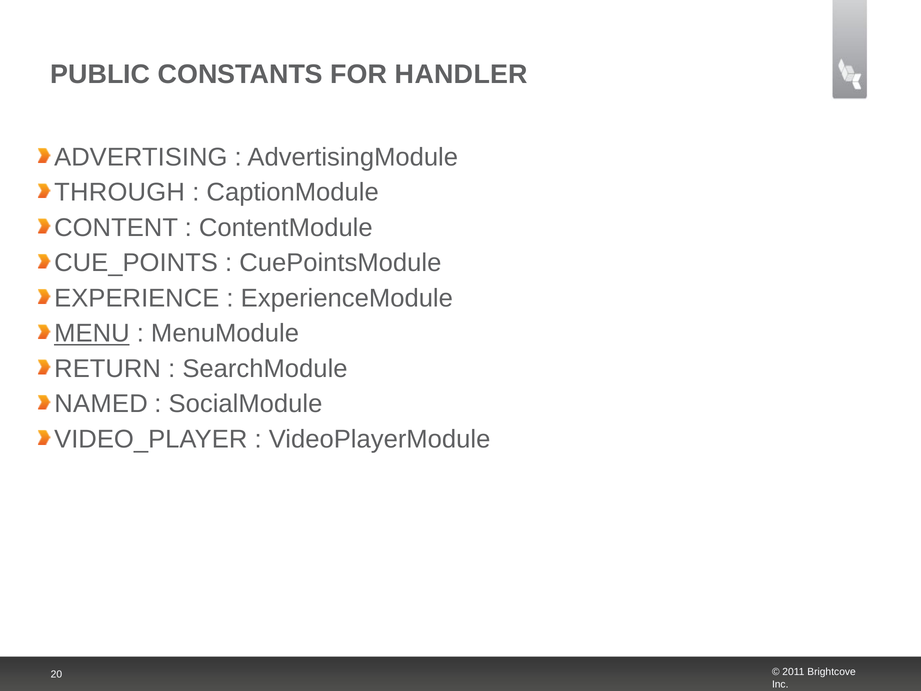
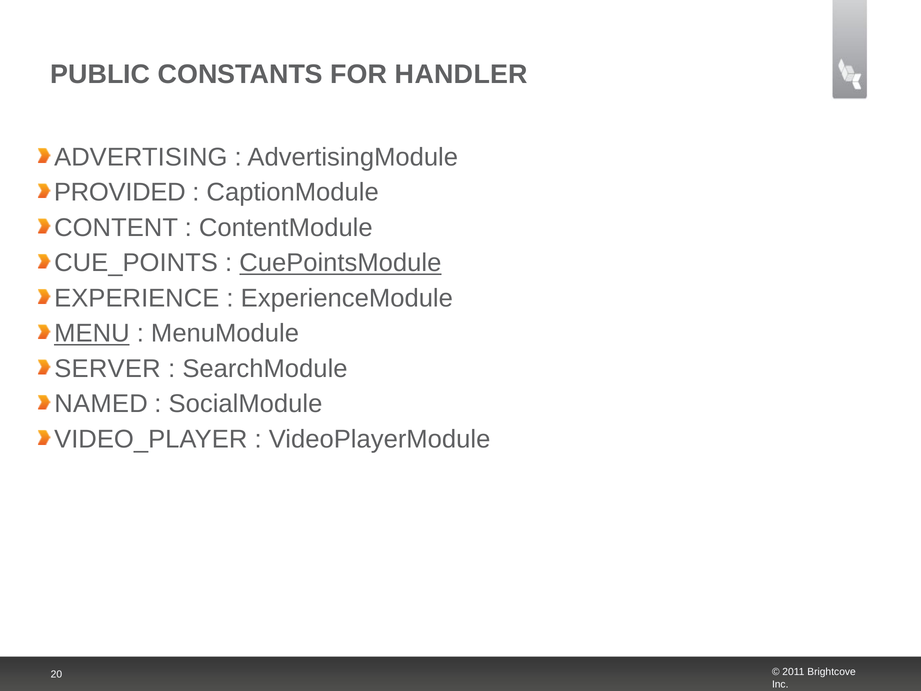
THROUGH: THROUGH -> PROVIDED
CuePointsModule underline: none -> present
RETURN: RETURN -> SERVER
